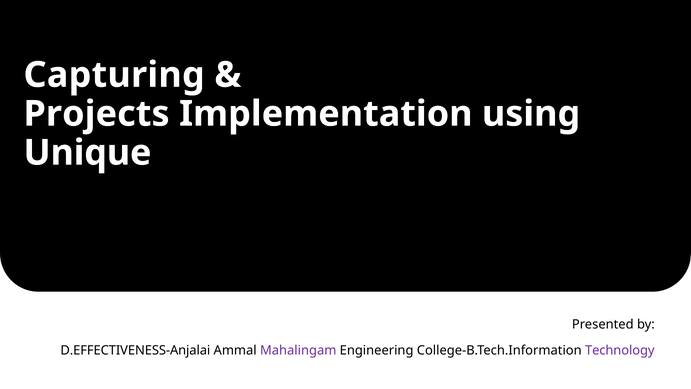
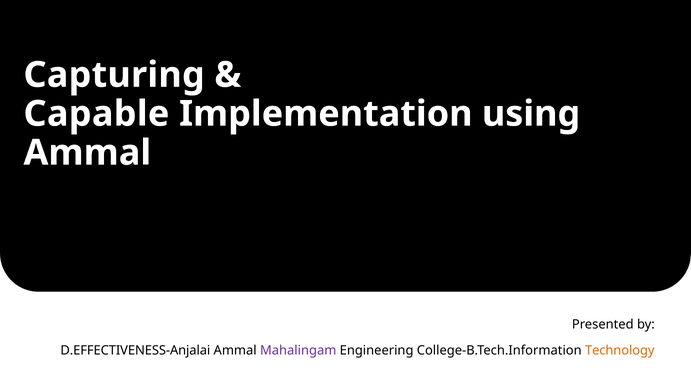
Projects: Projects -> Capable
Unique at (87, 153): Unique -> Ammal
Technology colour: purple -> orange
